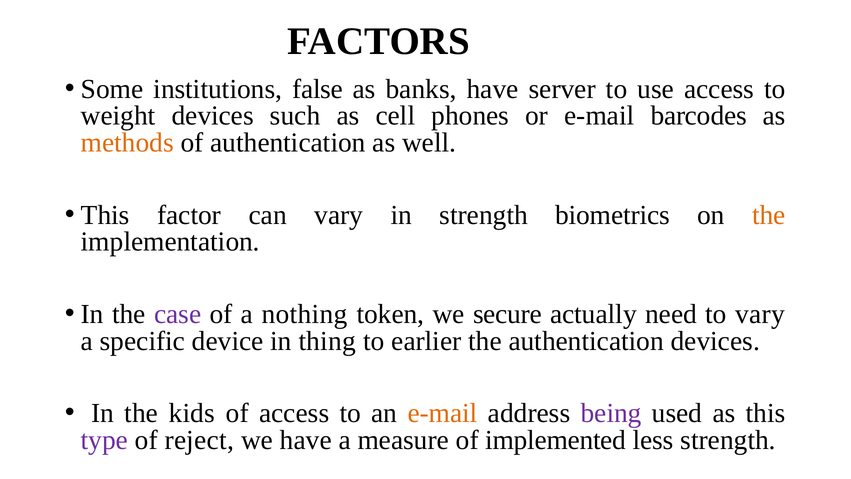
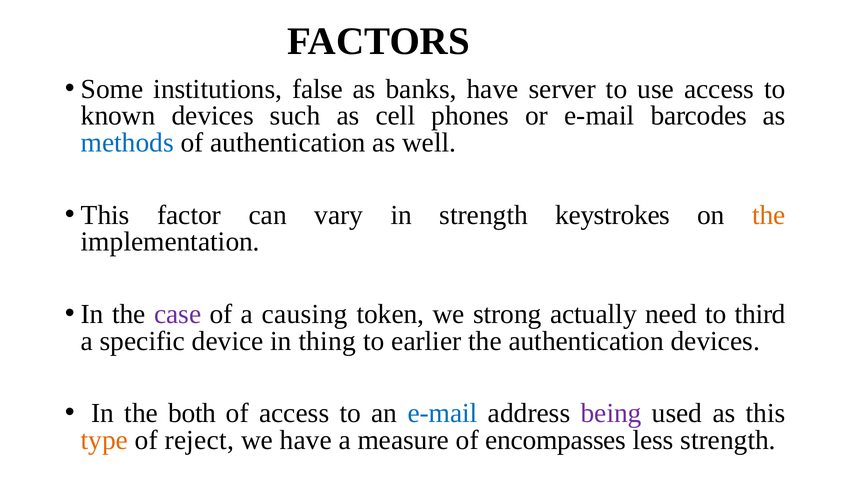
weight: weight -> known
methods colour: orange -> blue
biometrics: biometrics -> keystrokes
nothing: nothing -> causing
secure: secure -> strong
to vary: vary -> third
kids: kids -> both
e-mail at (443, 413) colour: orange -> blue
type colour: purple -> orange
implemented: implemented -> encompasses
